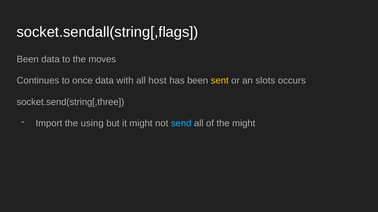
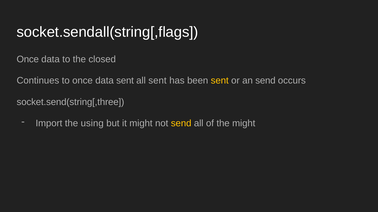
Been at (28, 59): Been -> Once
moves: moves -> closed
data with: with -> sent
all host: host -> sent
an slots: slots -> send
send at (181, 124) colour: light blue -> yellow
